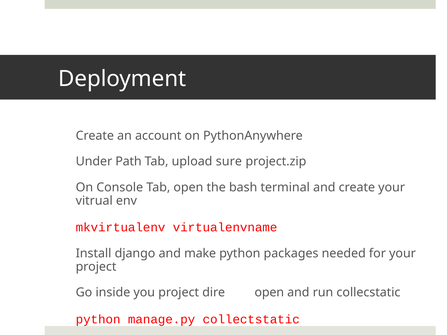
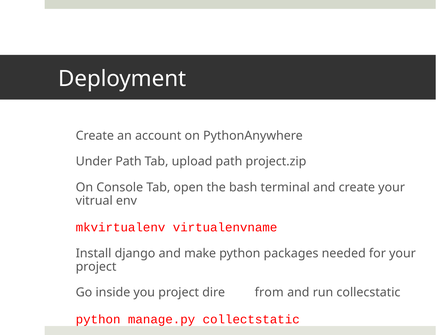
upload sure: sure -> path
dire open: open -> from
